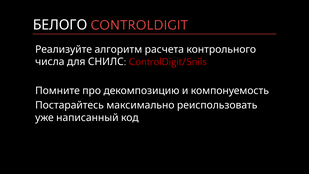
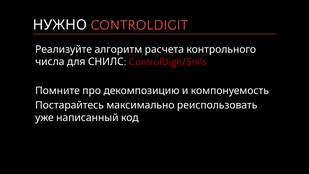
БЕЛОГО: БЕЛОГО -> НУЖНО
